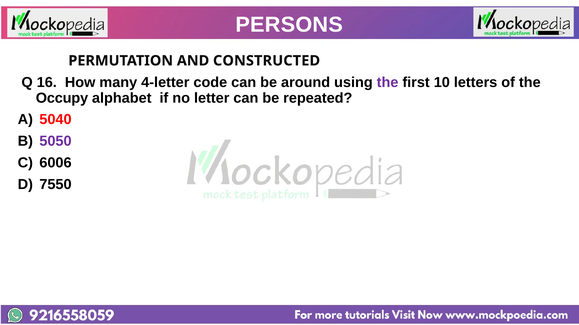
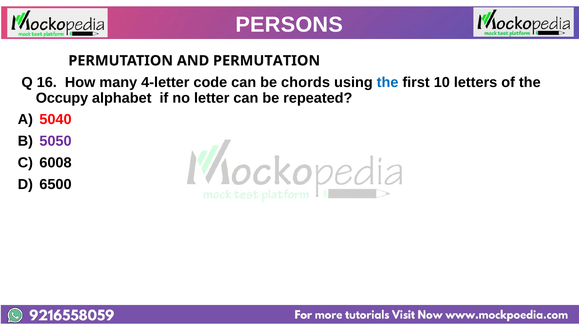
AND CONSTRUCTED: CONSTRUCTED -> PERMUTATION
around: around -> chords
the at (388, 82) colour: purple -> blue
6006: 6006 -> 6008
7550: 7550 -> 6500
